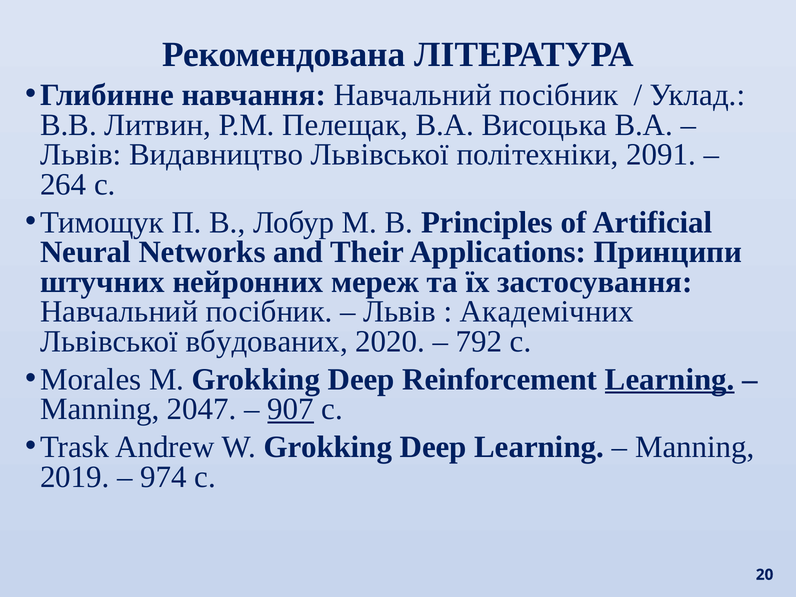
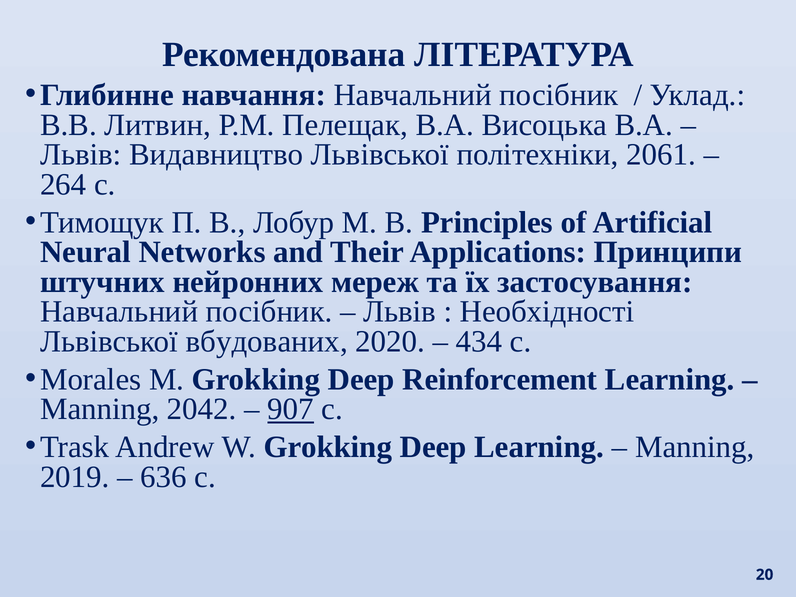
2091: 2091 -> 2061
Академічних: Академічних -> Необхідності
792: 792 -> 434
Learning at (670, 379) underline: present -> none
2047: 2047 -> 2042
974: 974 -> 636
